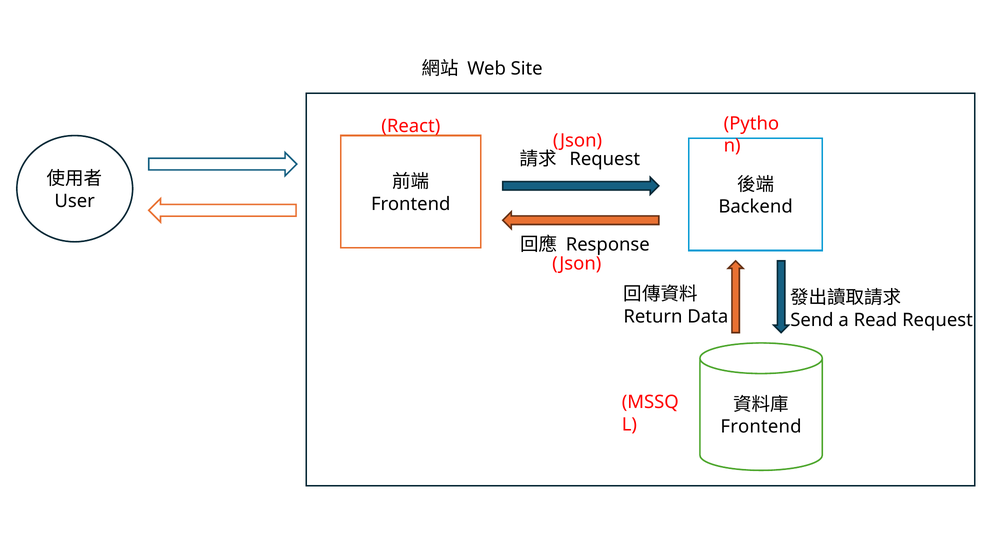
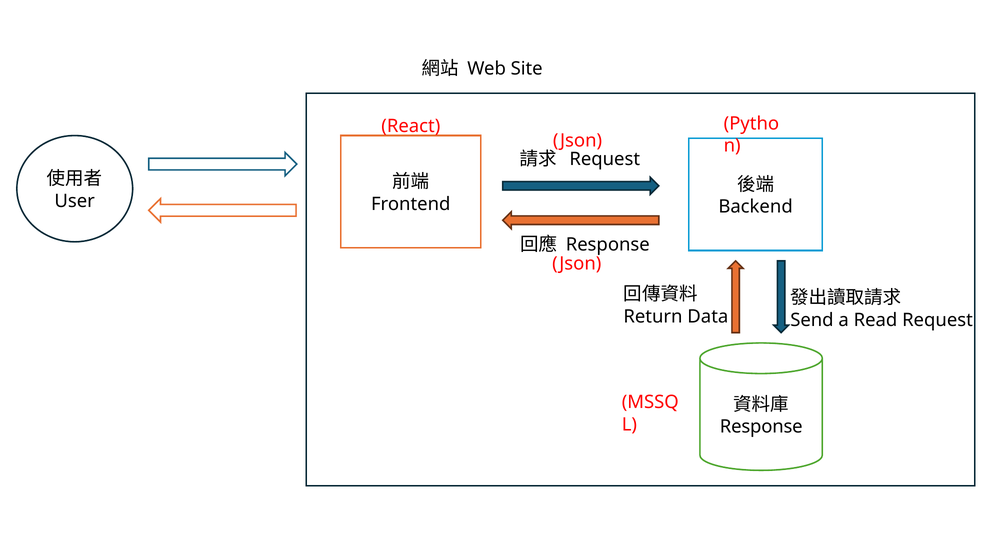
Frontend at (761, 427): Frontend -> Response
